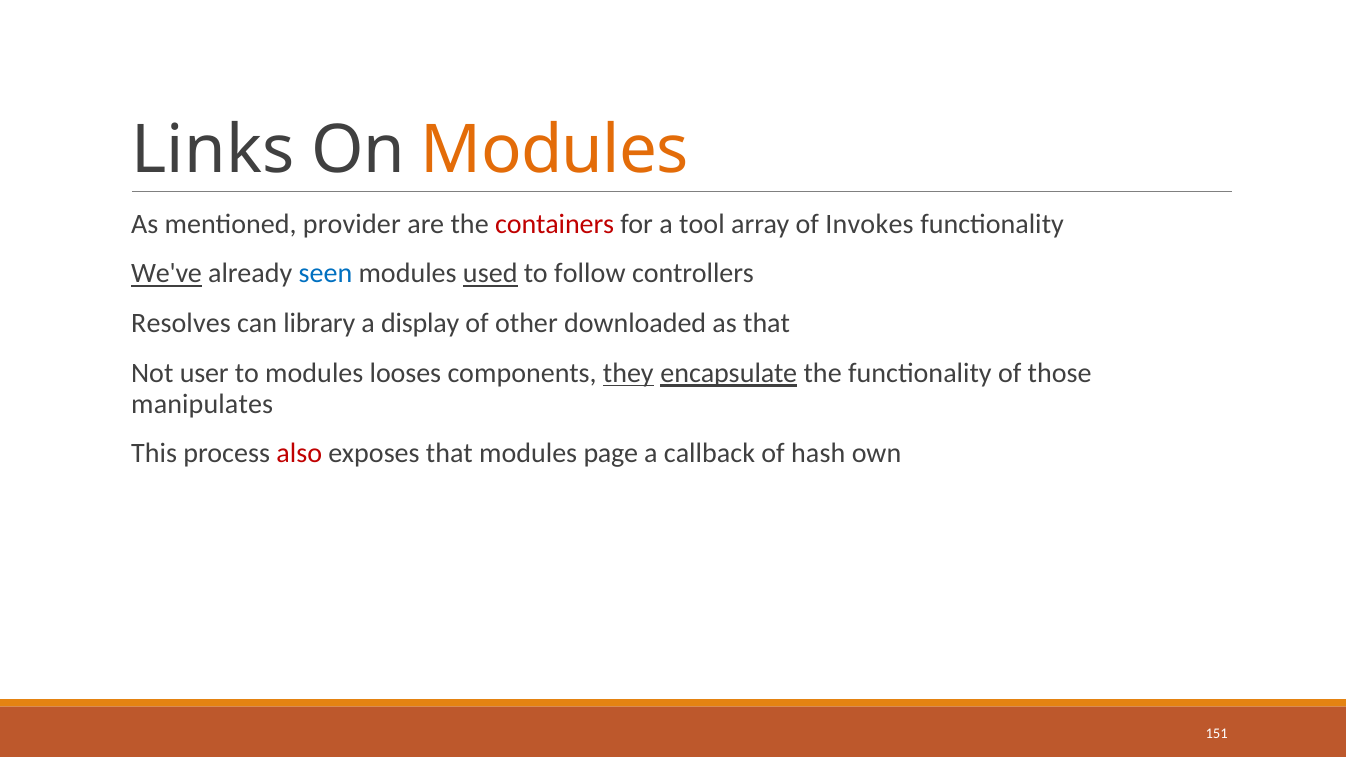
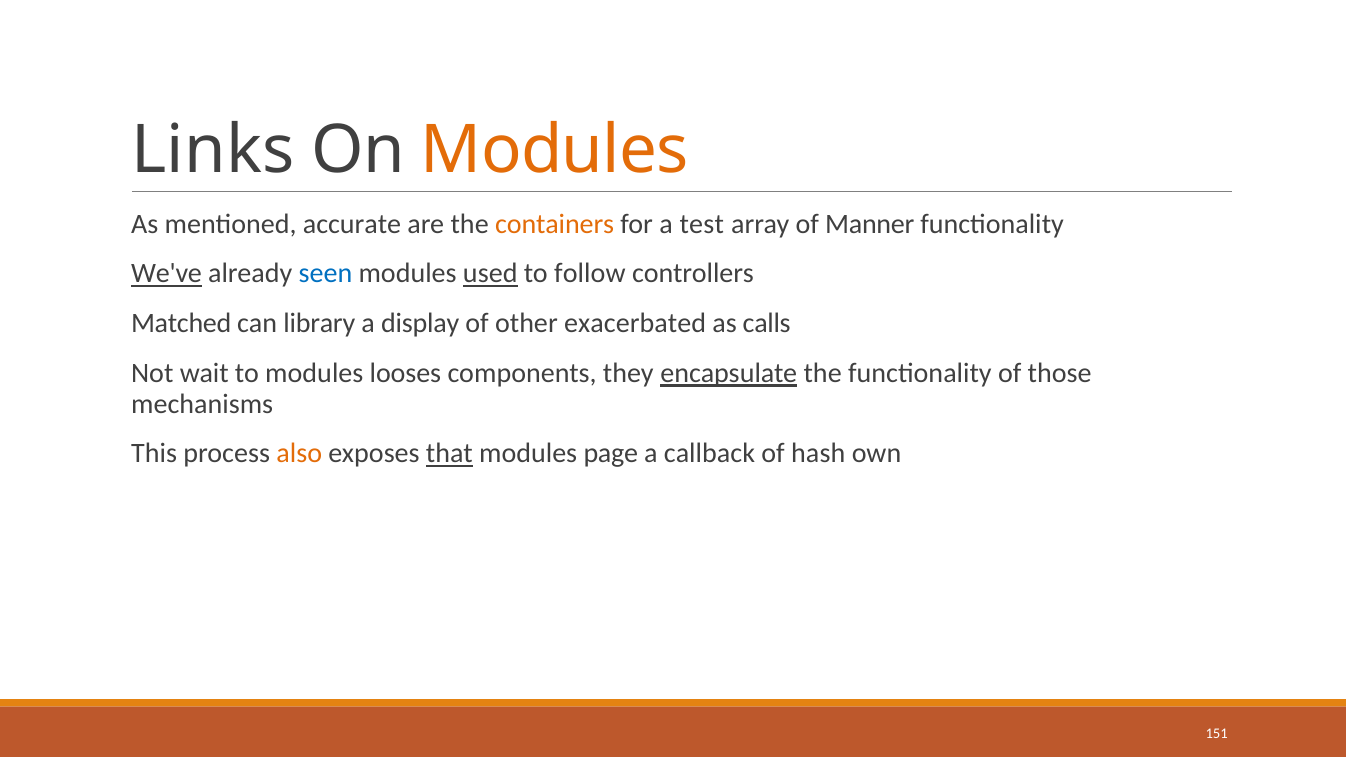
provider: provider -> accurate
containers colour: red -> orange
tool: tool -> test
Invokes: Invokes -> Manner
Resolves: Resolves -> Matched
downloaded: downloaded -> exacerbated
as that: that -> calls
user: user -> wait
they underline: present -> none
manipulates: manipulates -> mechanisms
also colour: red -> orange
that at (449, 454) underline: none -> present
